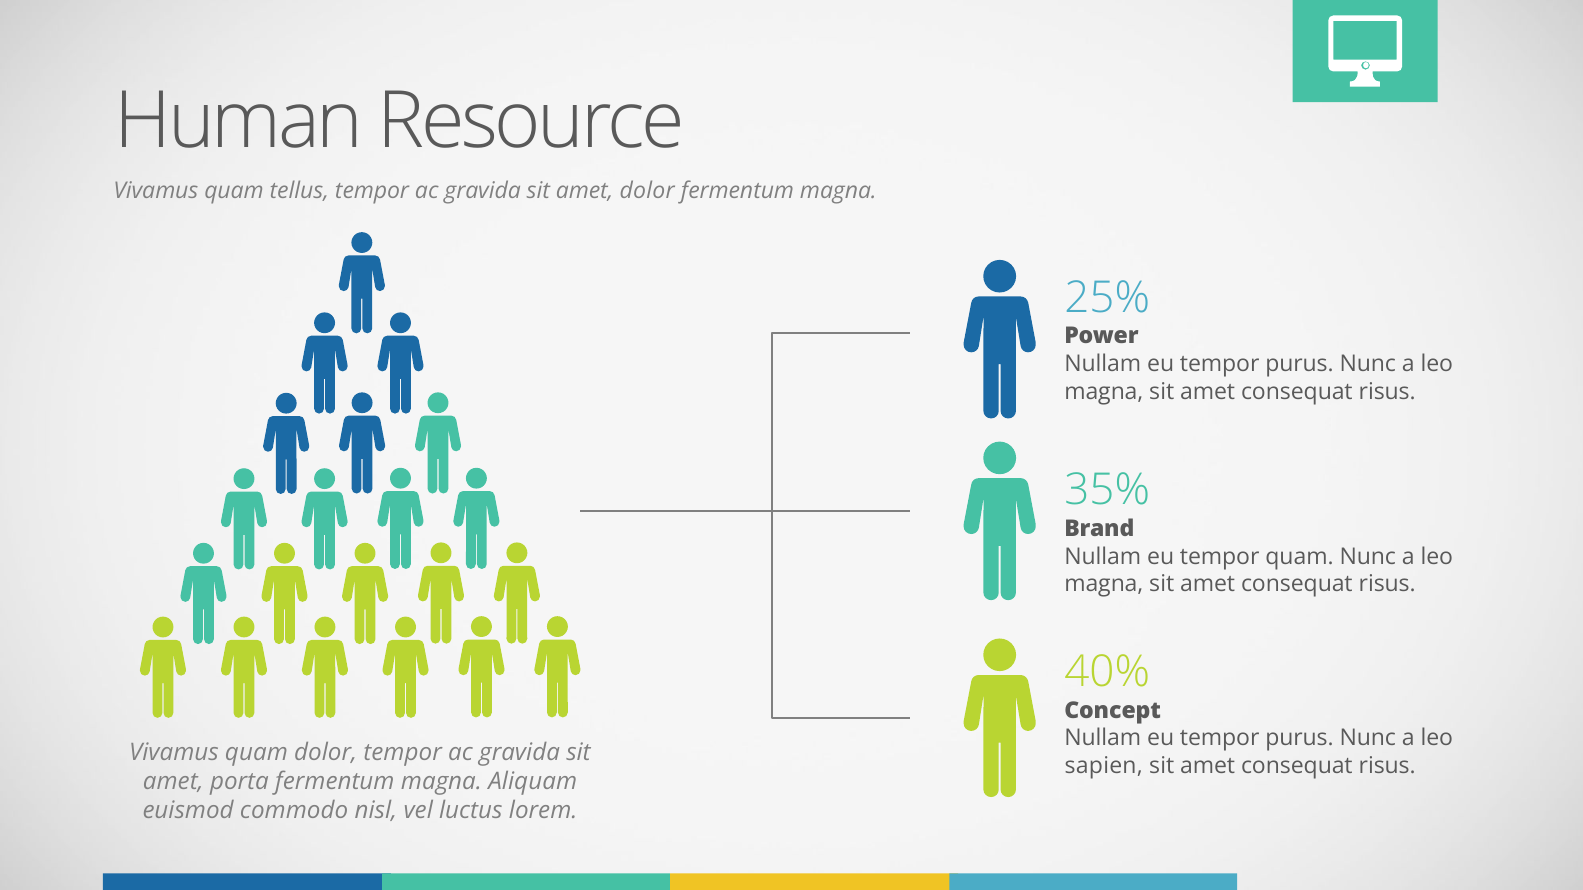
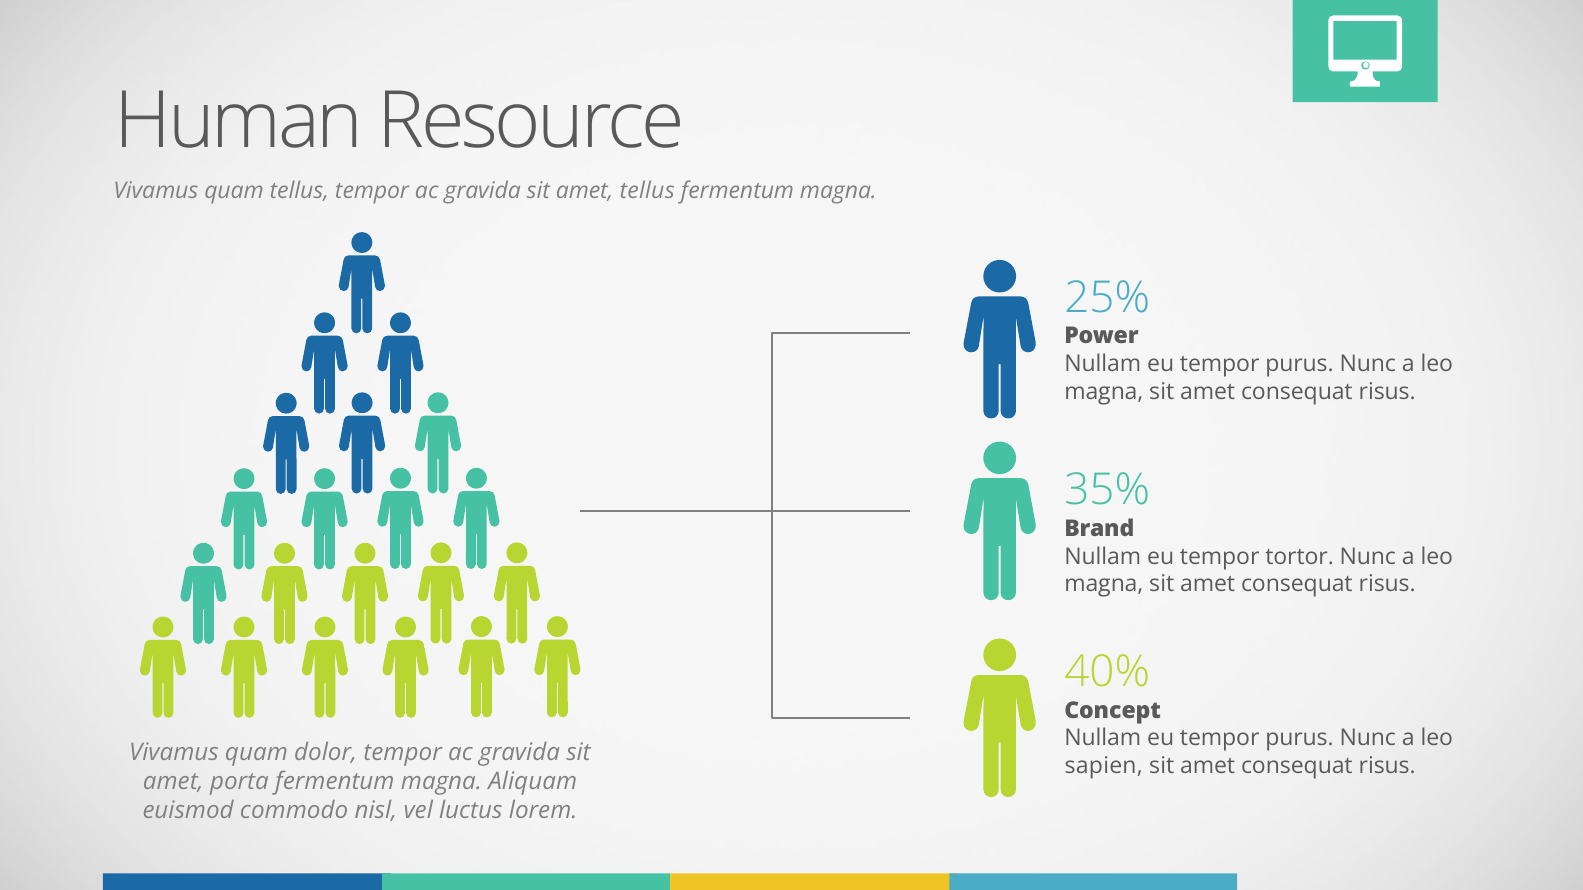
amet dolor: dolor -> tellus
tempor quam: quam -> tortor
